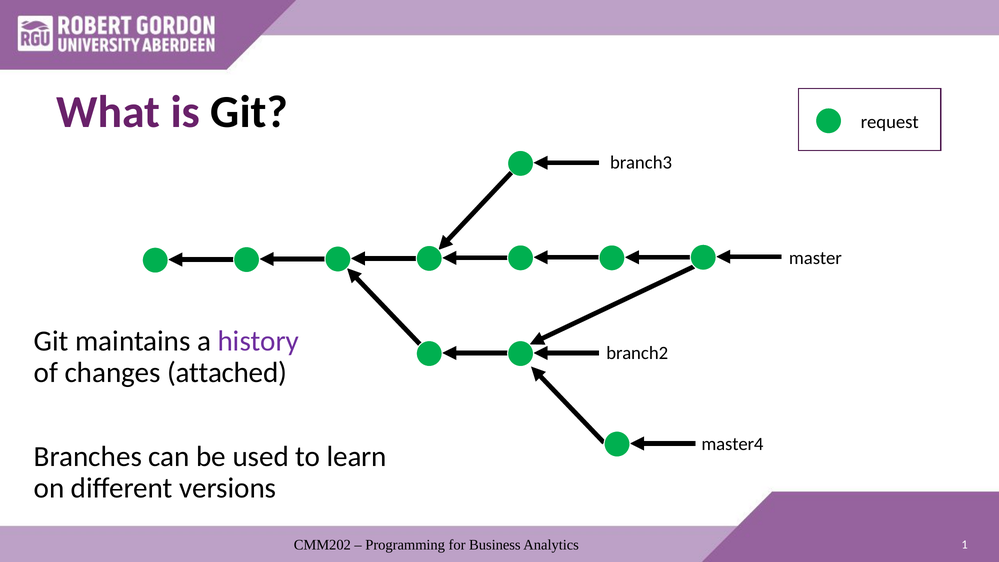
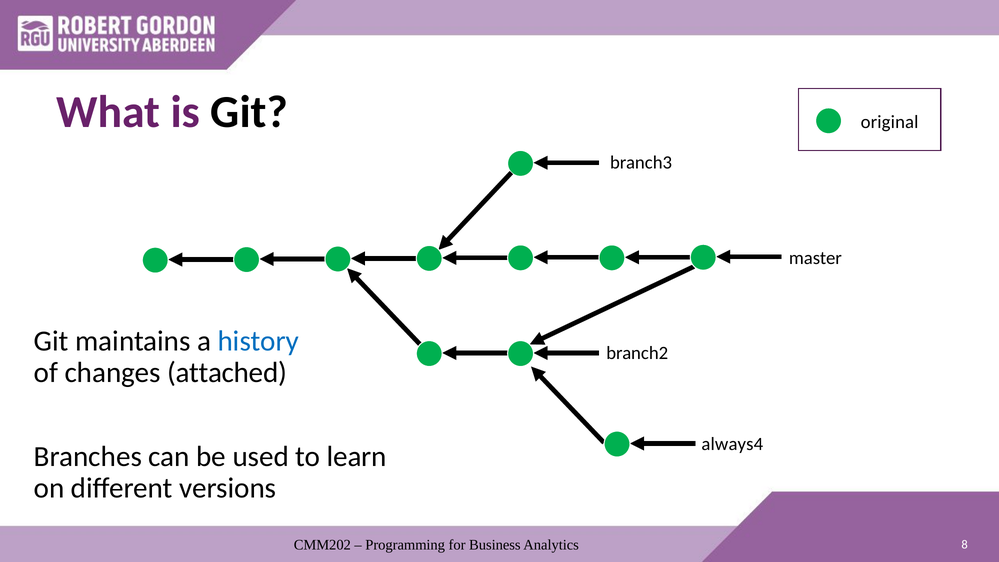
request: request -> original
history colour: purple -> blue
master4: master4 -> always4
1: 1 -> 8
